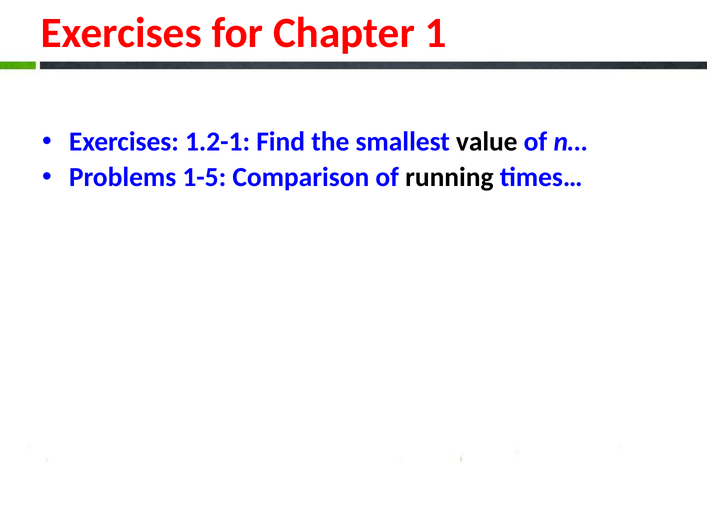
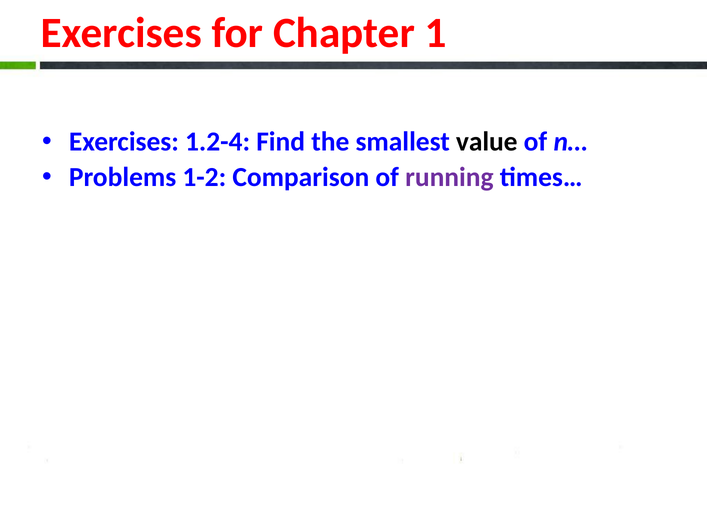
1.2-1: 1.2-1 -> 1.2-4
1-5: 1-5 -> 1-2
running colour: black -> purple
